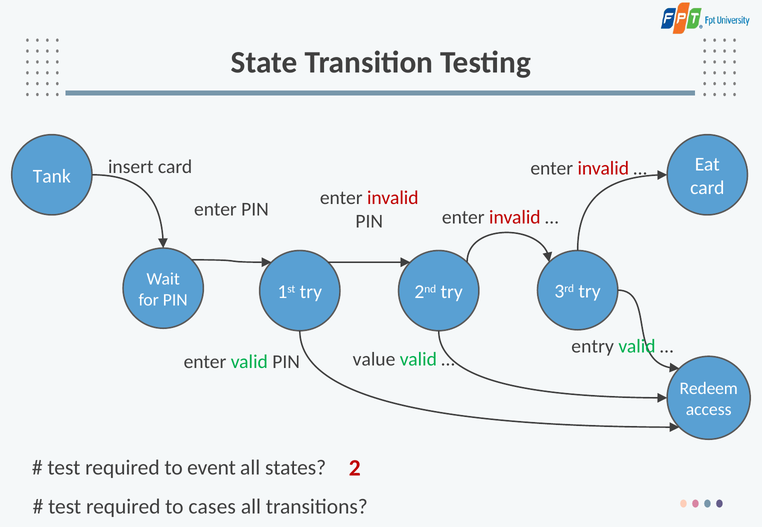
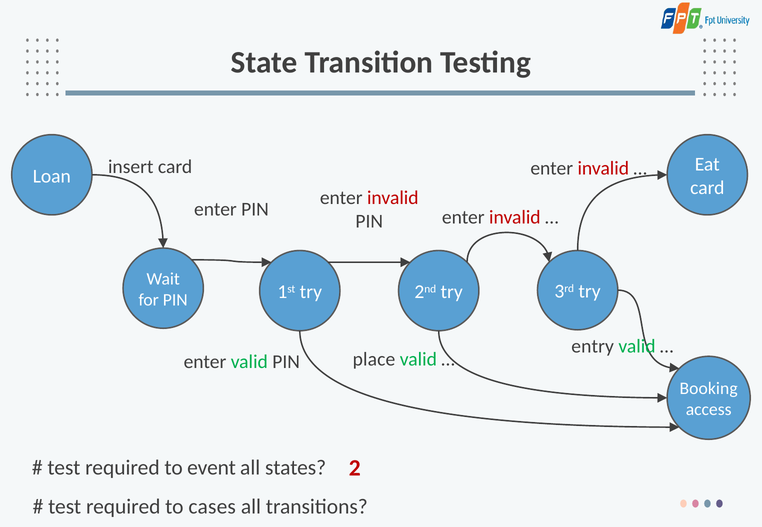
Tank: Tank -> Loan
value: value -> place
Redeem: Redeem -> Booking
